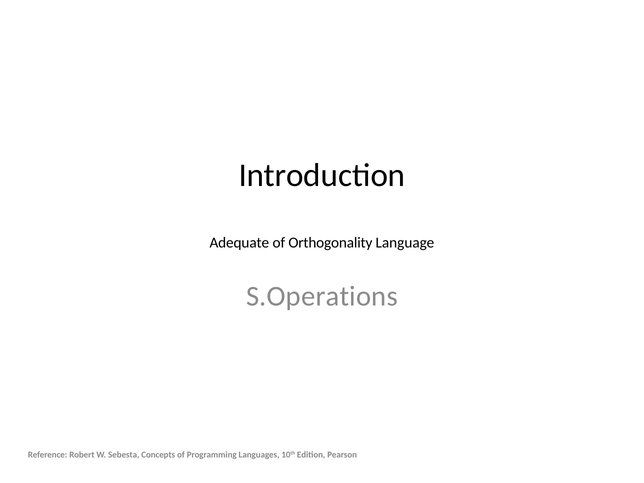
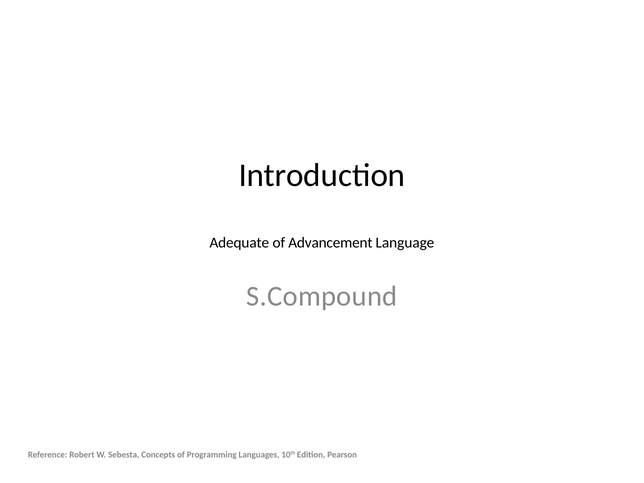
Orthogonality: Orthogonality -> Advancement
S.Operations: S.Operations -> S.Compound
